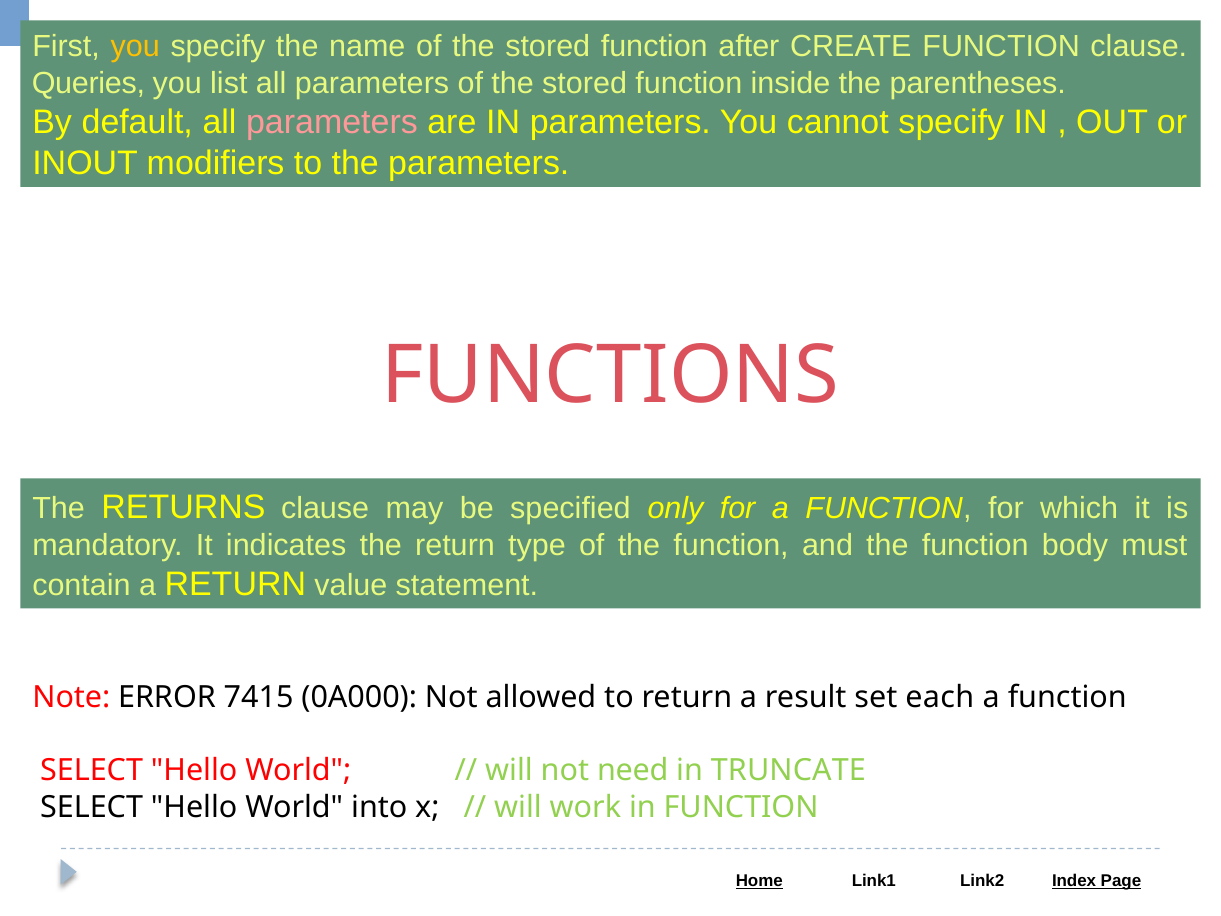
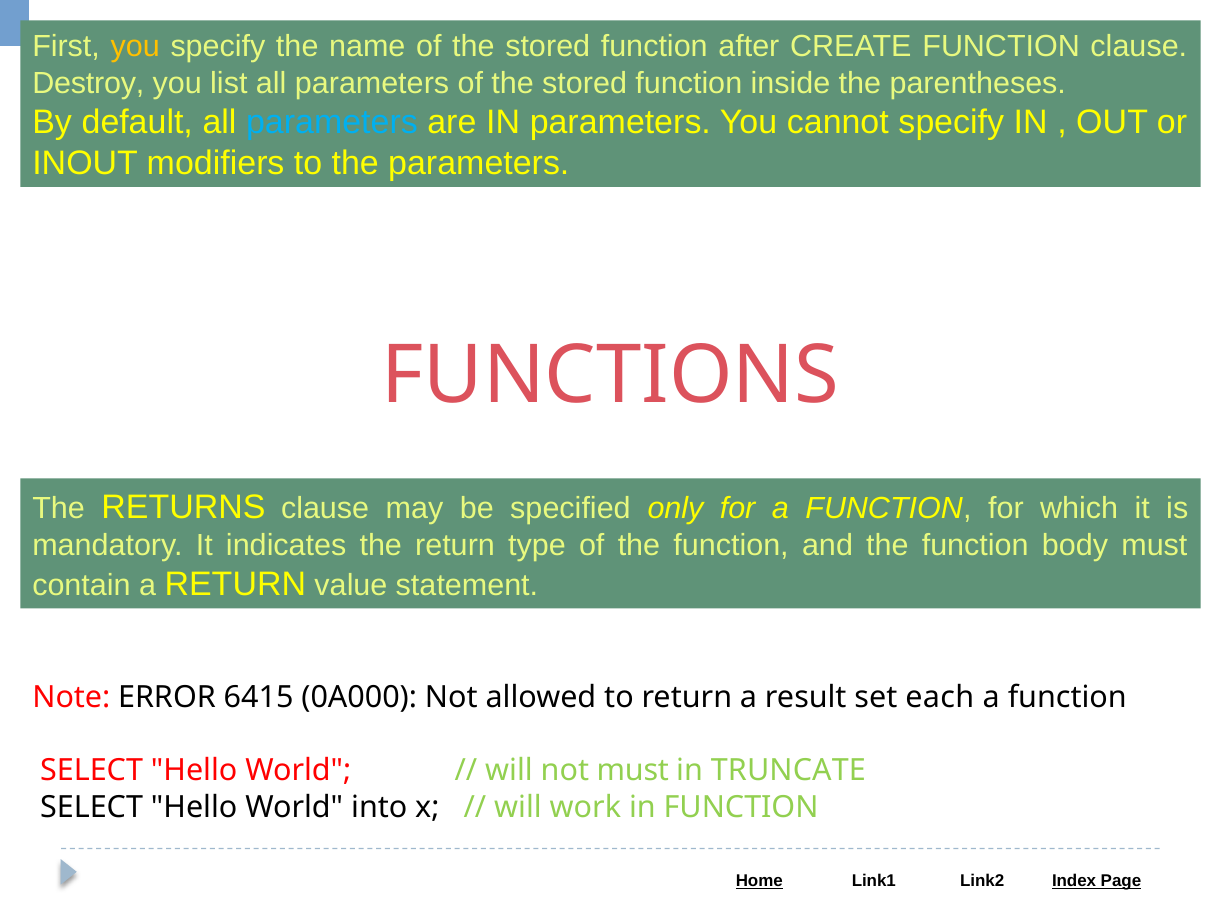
Queries: Queries -> Destroy
parameters at (332, 122) colour: pink -> light blue
7415: 7415 -> 6415
not need: need -> must
